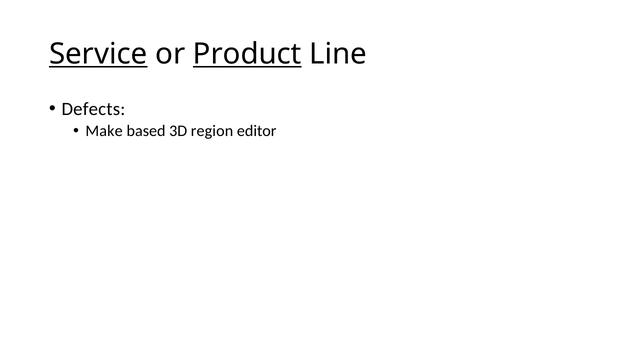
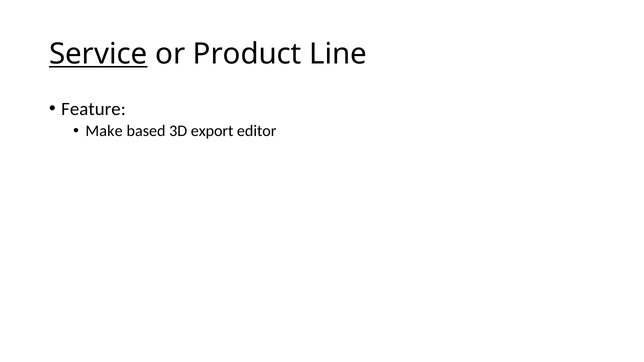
Product underline: present -> none
Defects: Defects -> Feature
region: region -> export
